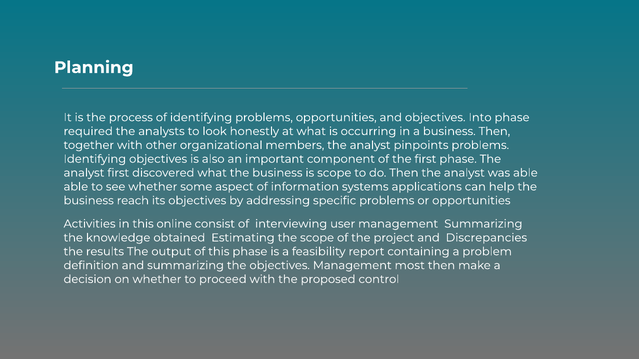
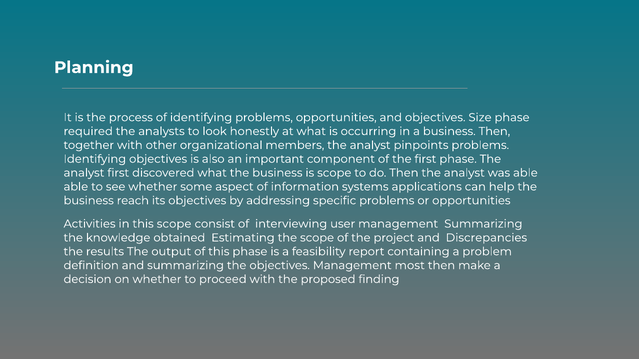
Into: Into -> Size
this online: online -> scope
control: control -> finding
